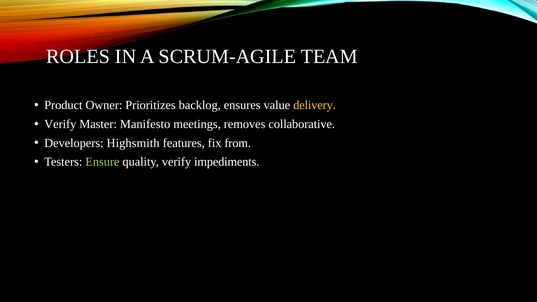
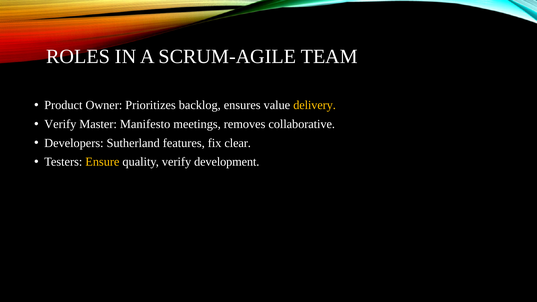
Highsmith: Highsmith -> Sutherland
from: from -> clear
Ensure colour: light green -> yellow
impediments: impediments -> development
